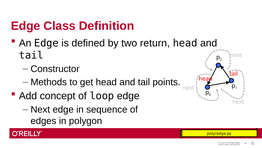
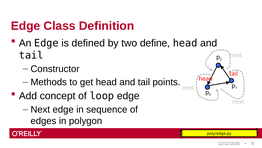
return: return -> define
